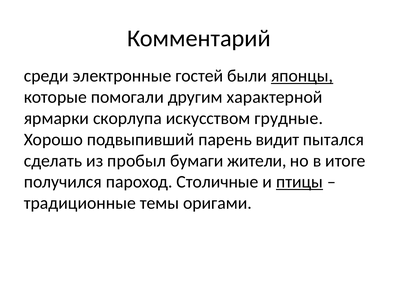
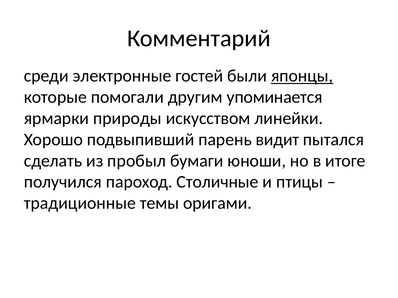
характерной: характерной -> упоминается
скорлупа: скорлупа -> природы
грудные: грудные -> линейки
жители: жители -> юноши
птицы underline: present -> none
